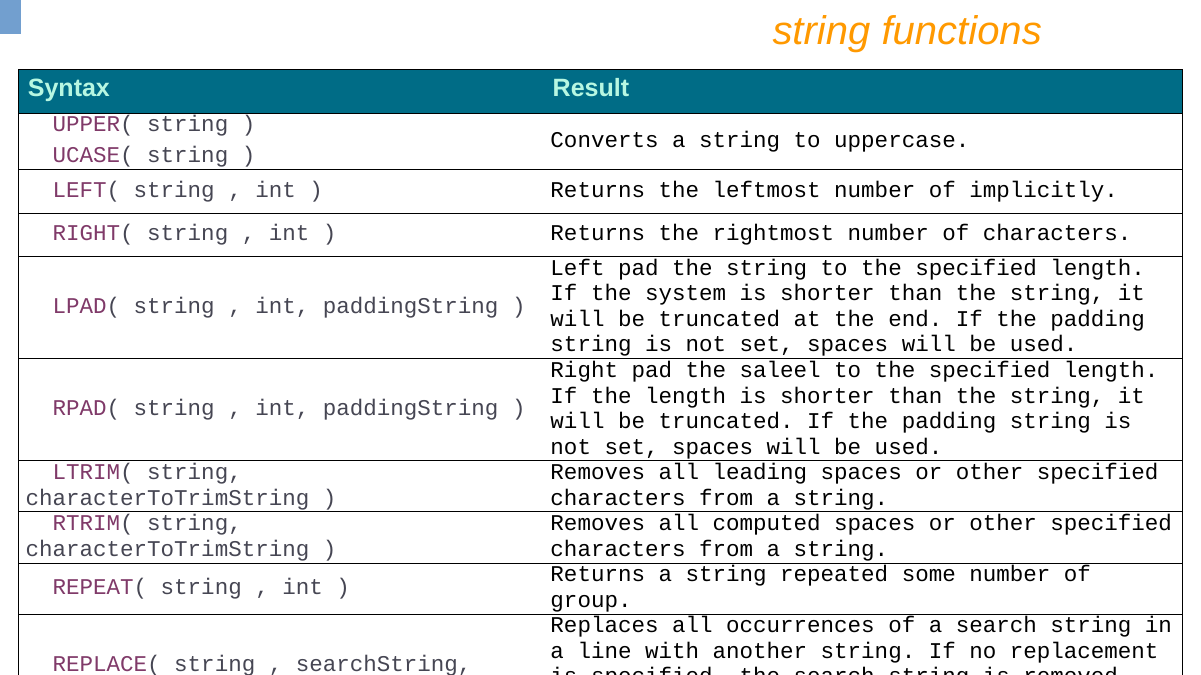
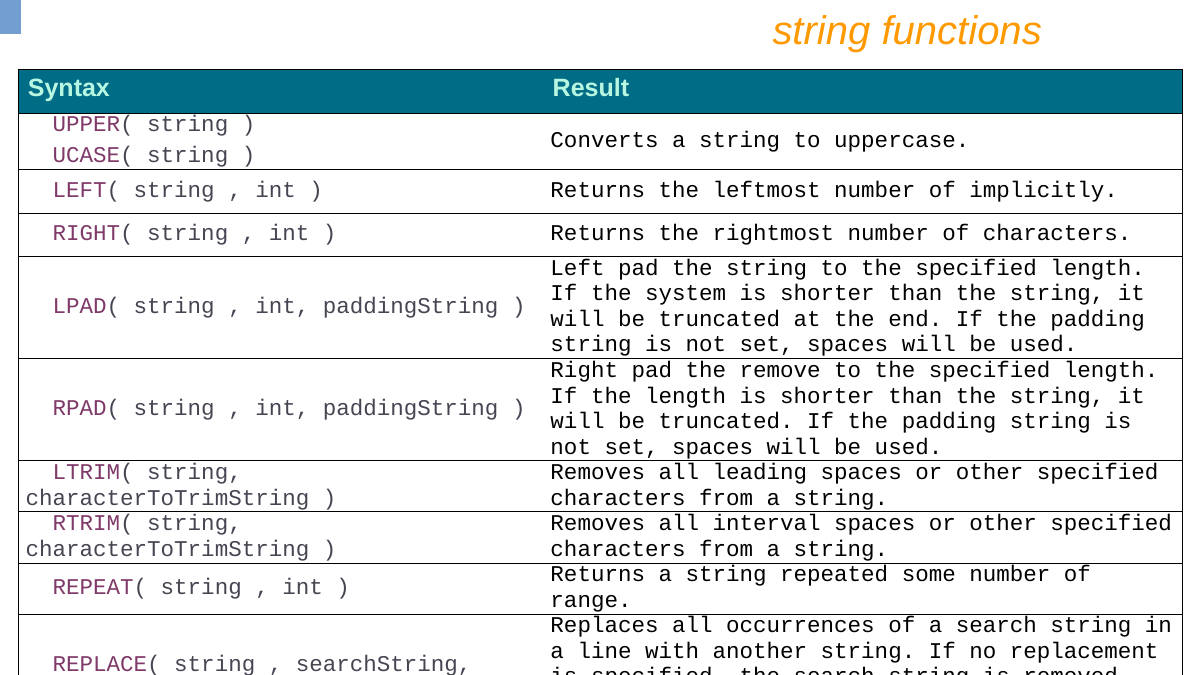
saleel: saleel -> remove
computed: computed -> interval
group: group -> range
